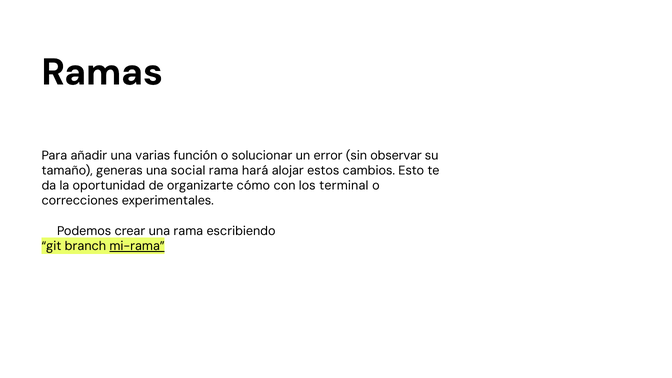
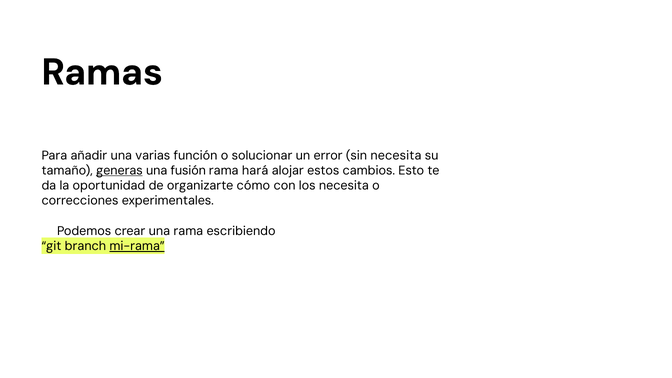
sin observar: observar -> necesita
generas underline: none -> present
social: social -> fusión
los terminal: terminal -> necesita
